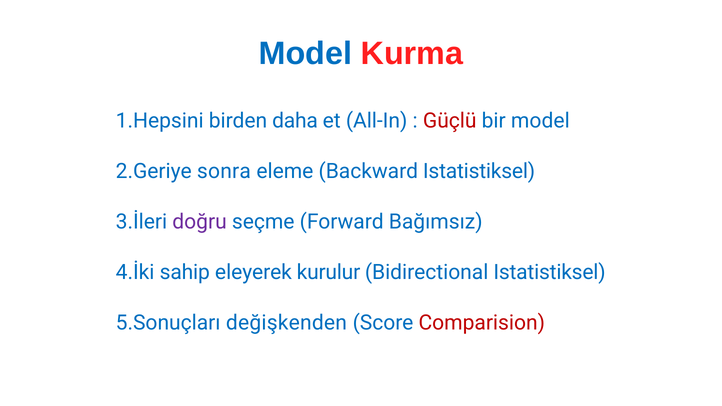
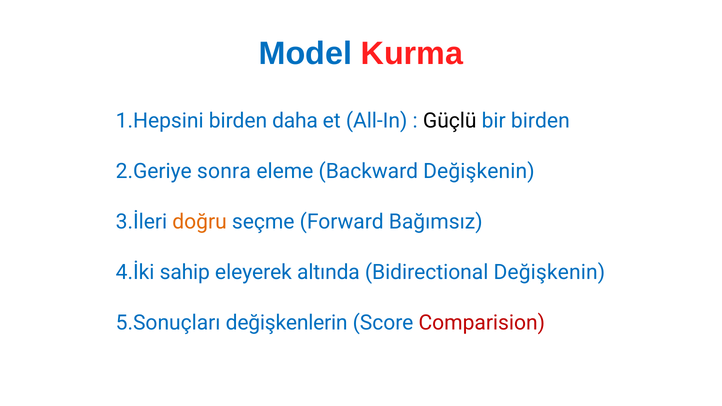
Güçlü colour: red -> black
bir model: model -> birden
Backward Istatistiksel: Istatistiksel -> Değişkenin
doğru colour: purple -> orange
kurulur: kurulur -> altında
Bidirectional Istatistiksel: Istatistiksel -> Değişkenin
değişkenden: değişkenden -> değişkenlerin
